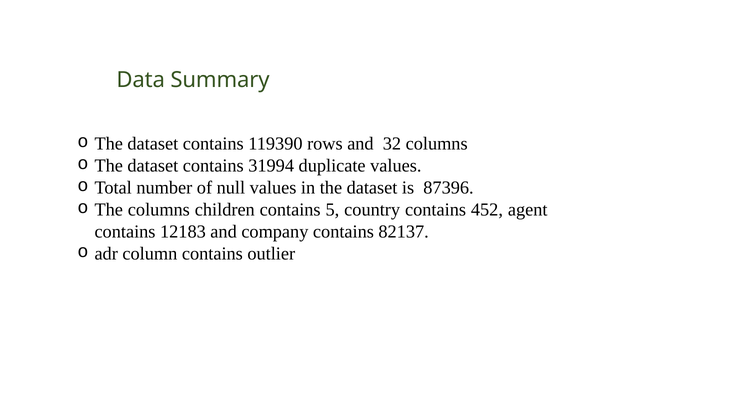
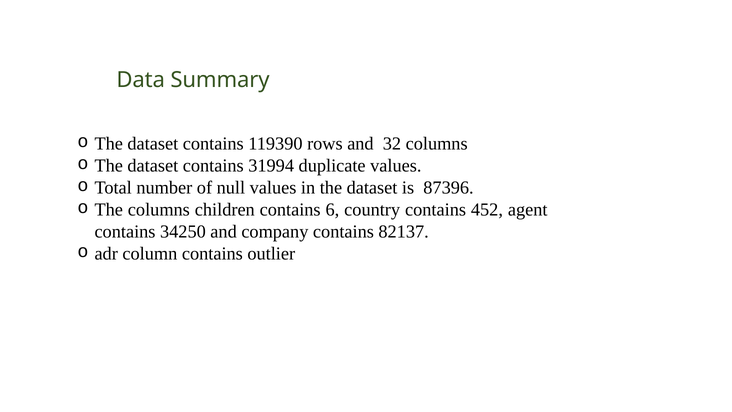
5: 5 -> 6
12183: 12183 -> 34250
